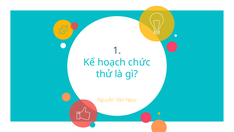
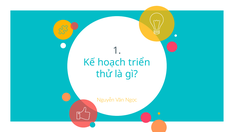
chức: chức -> triển
